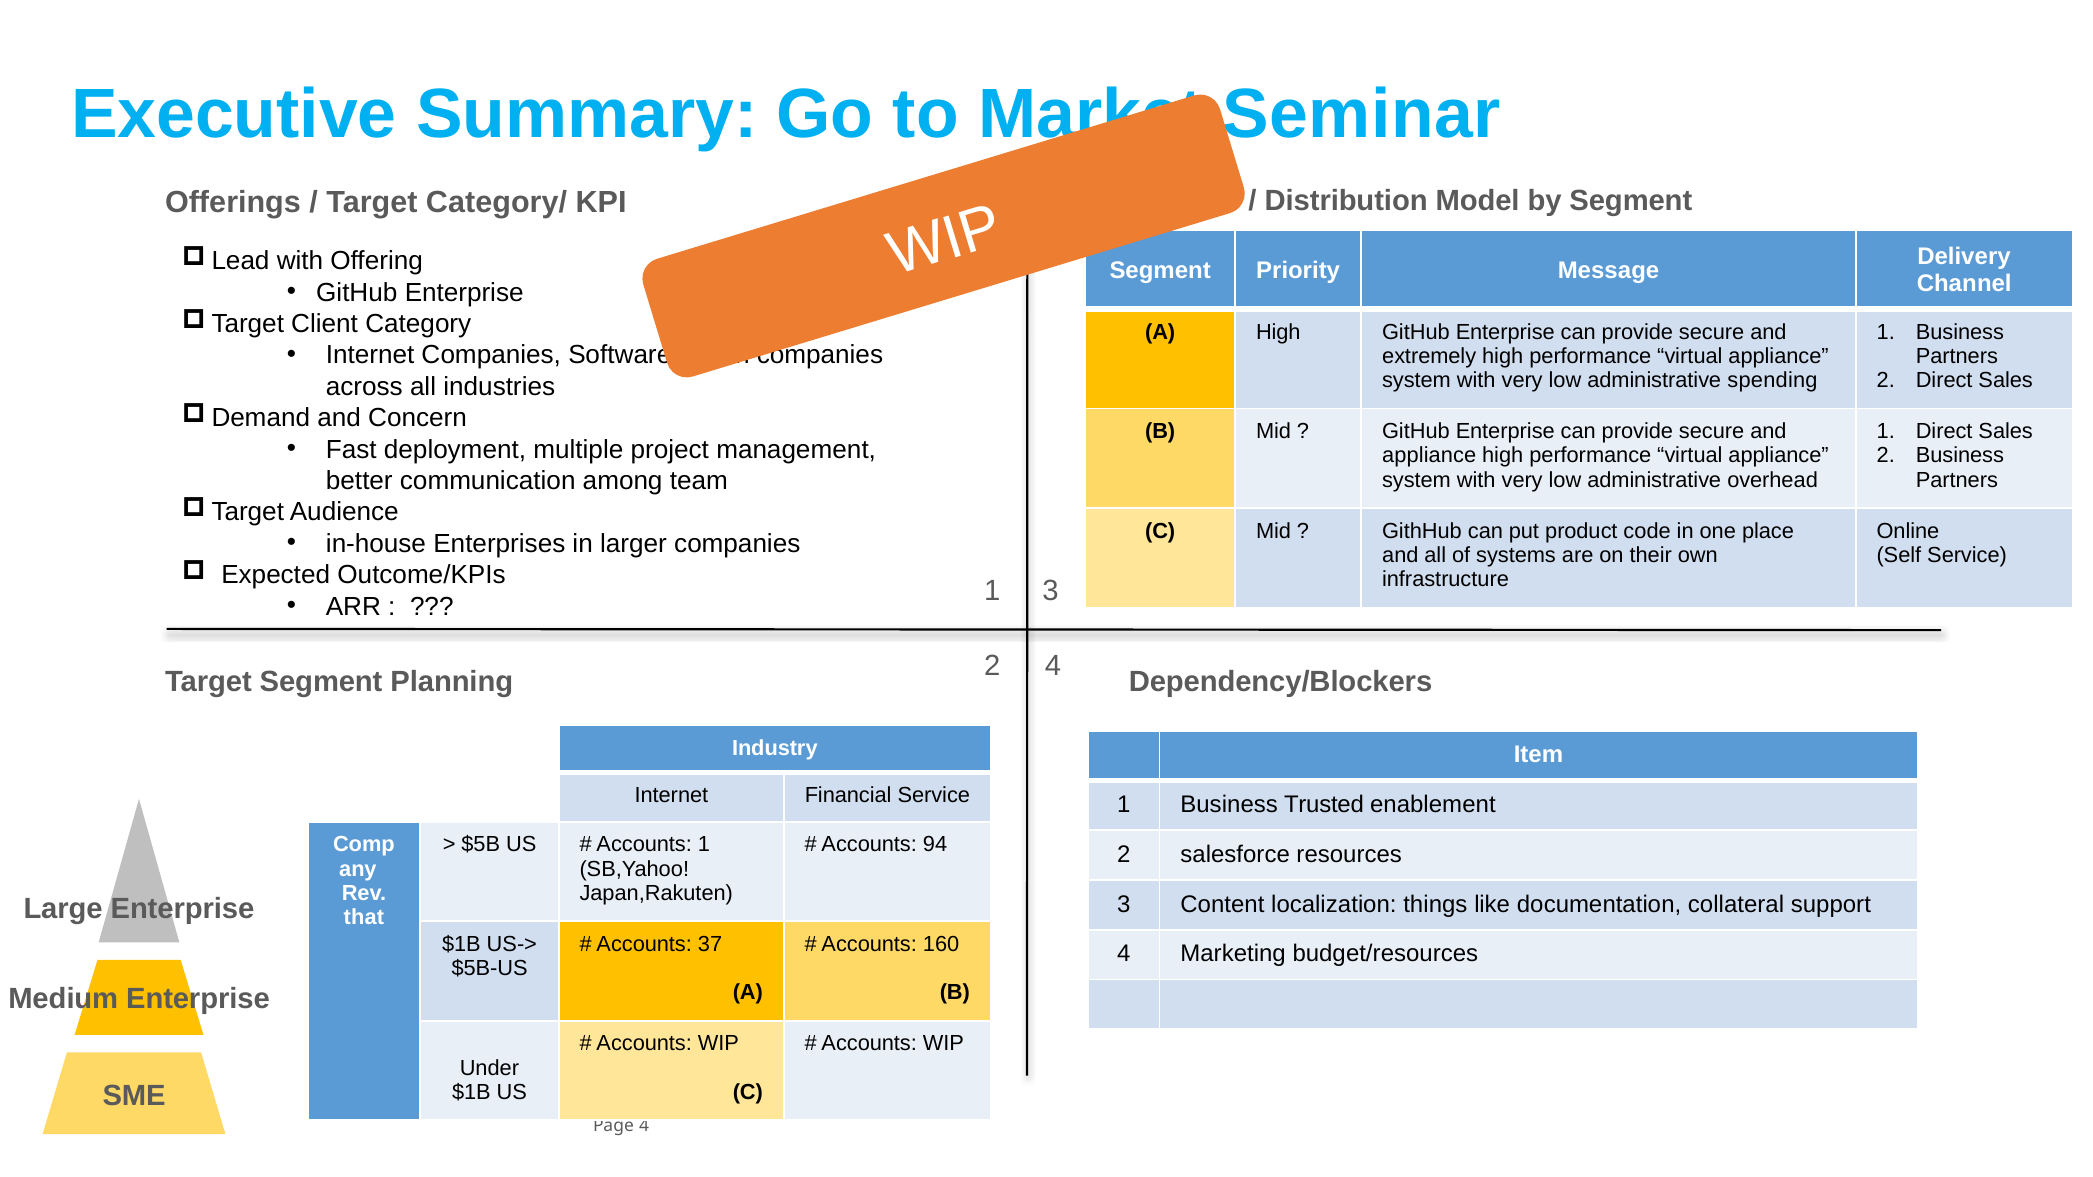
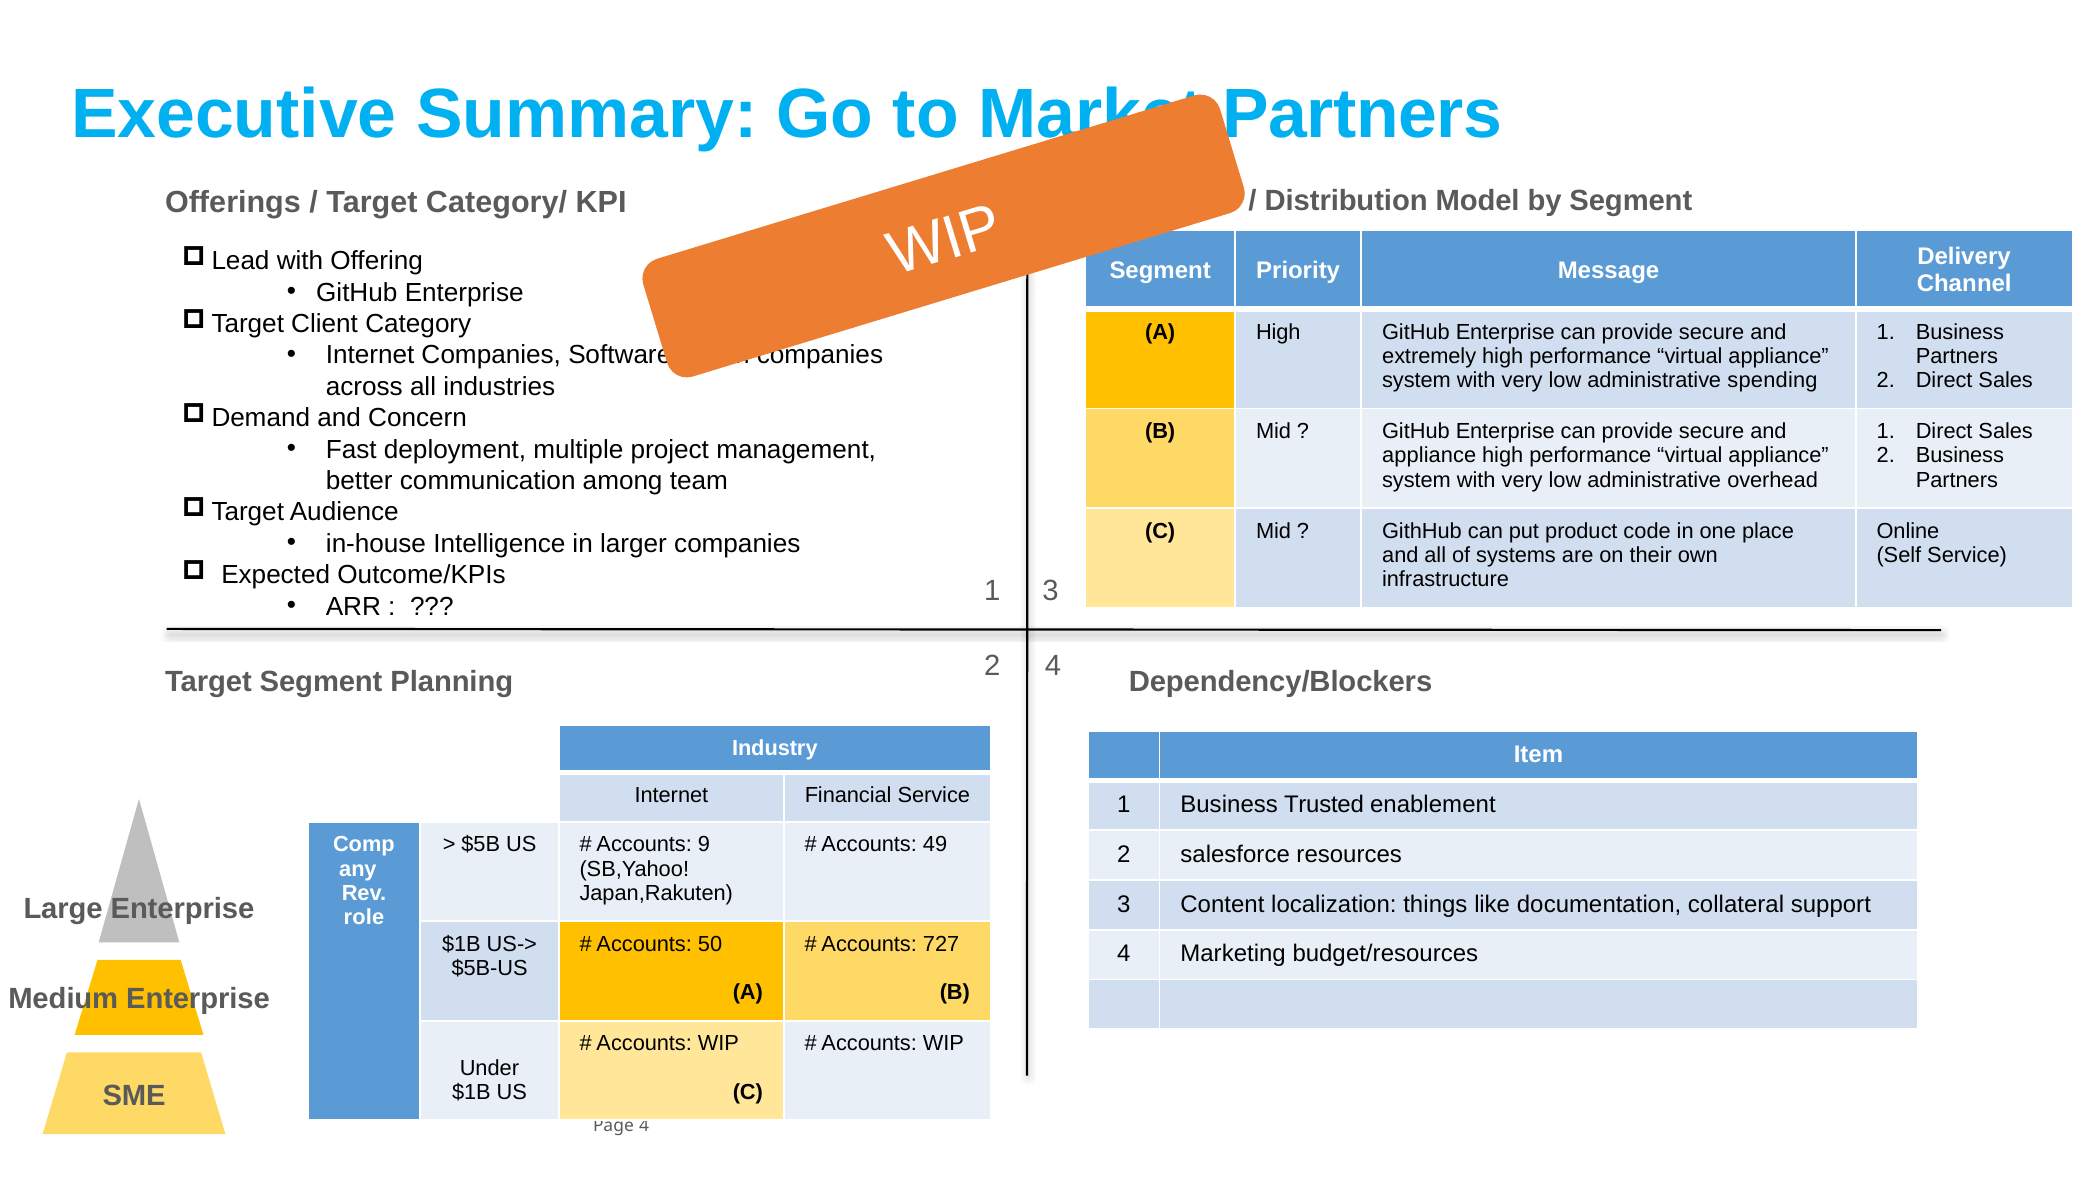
Seminar at (1362, 115): Seminar -> Partners
Enterprises: Enterprises -> Intelligence
Accounts 1: 1 -> 9
94: 94 -> 49
that: that -> role
37: 37 -> 50
160: 160 -> 727
